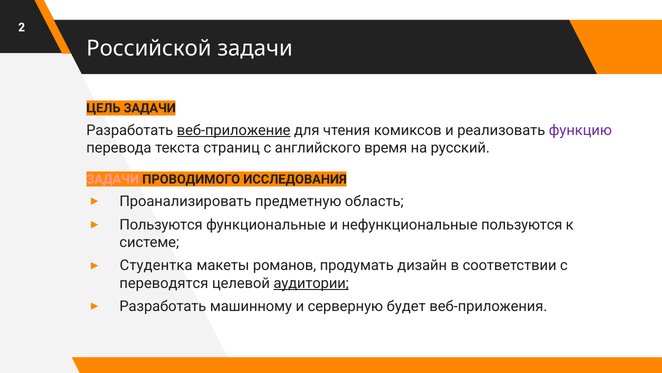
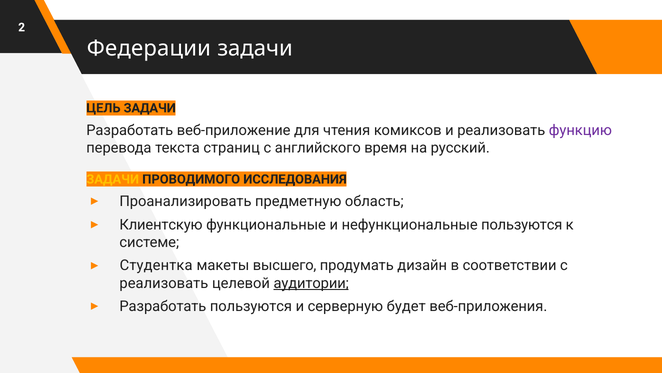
Российской: Российской -> Федерации
веб-приложение underline: present -> none
ЗАДАЧИ at (113, 179) colour: pink -> yellow
Пользуются at (161, 224): Пользуются -> Клиентскую
романов: романов -> высшего
переводятся at (164, 283): переводятся -> реализовать
Разработать машинному: машинному -> пользуются
